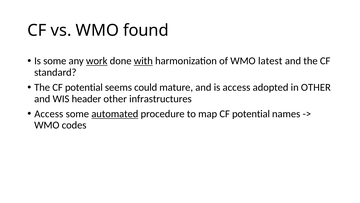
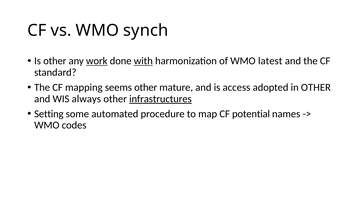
found: found -> synch
Is some: some -> other
The CF potential: potential -> mapping
seems could: could -> other
header: header -> always
infrastructures underline: none -> present
Access at (49, 114): Access -> Setting
automated underline: present -> none
